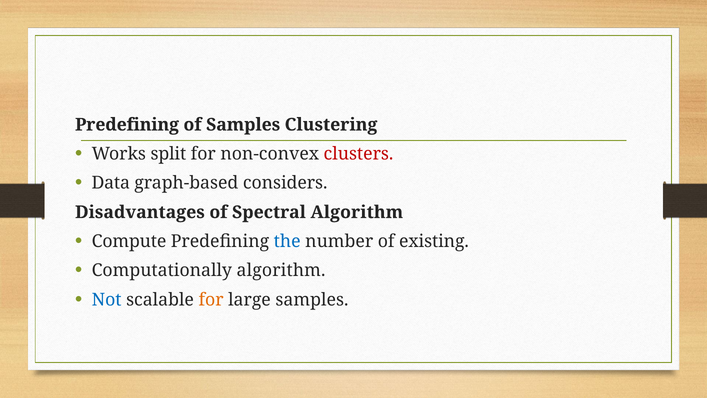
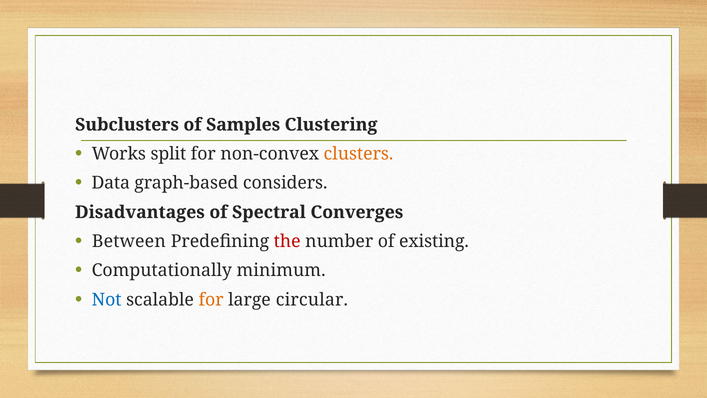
Predefining at (127, 125): Predefining -> Subclusters
clusters colour: red -> orange
Spectral Algorithm: Algorithm -> Converges
Compute: Compute -> Between
the colour: blue -> red
Computationally algorithm: algorithm -> minimum
large samples: samples -> circular
